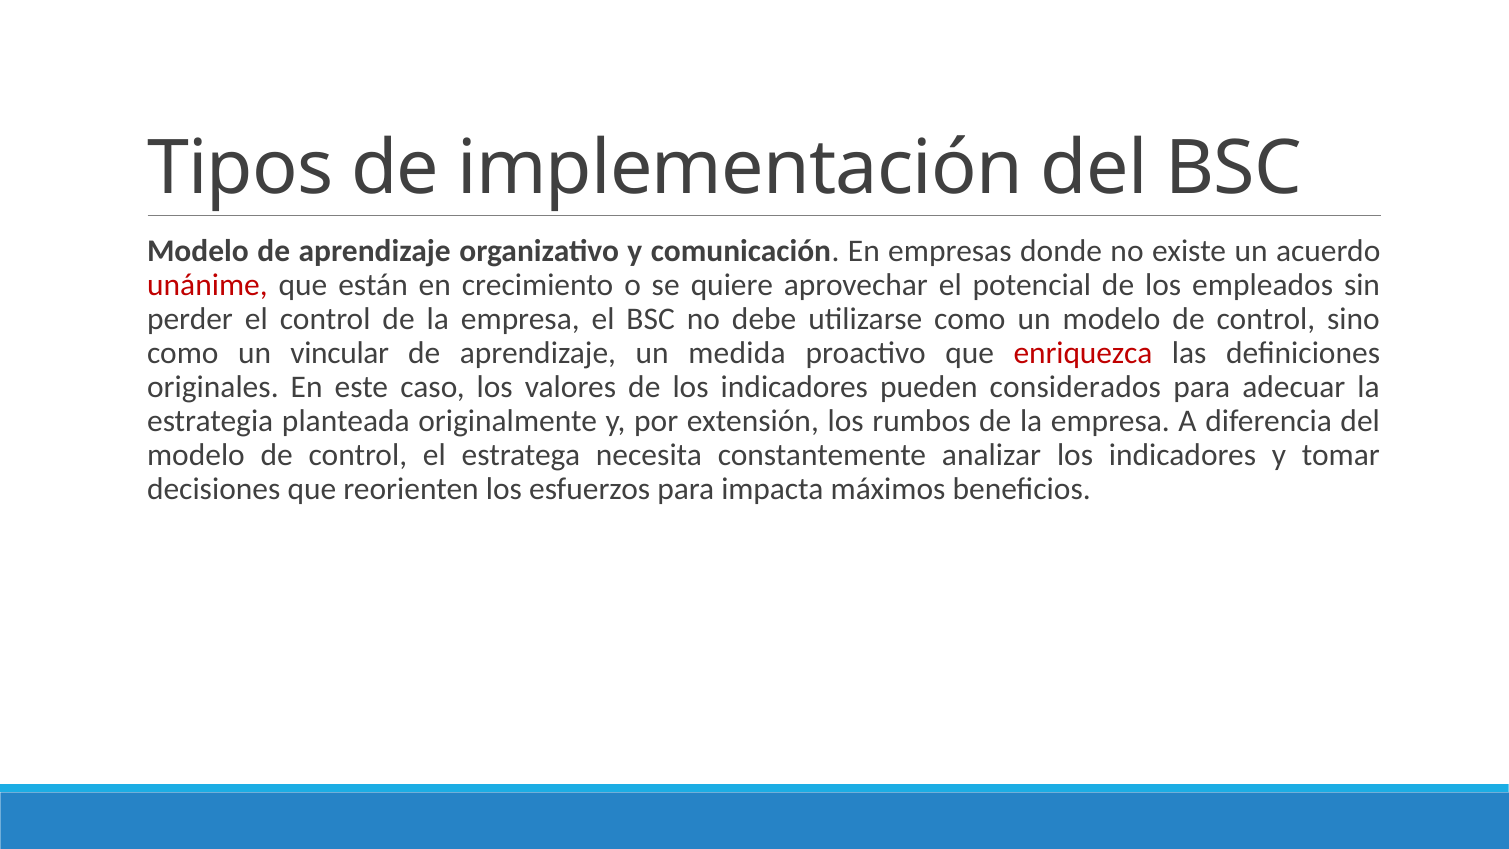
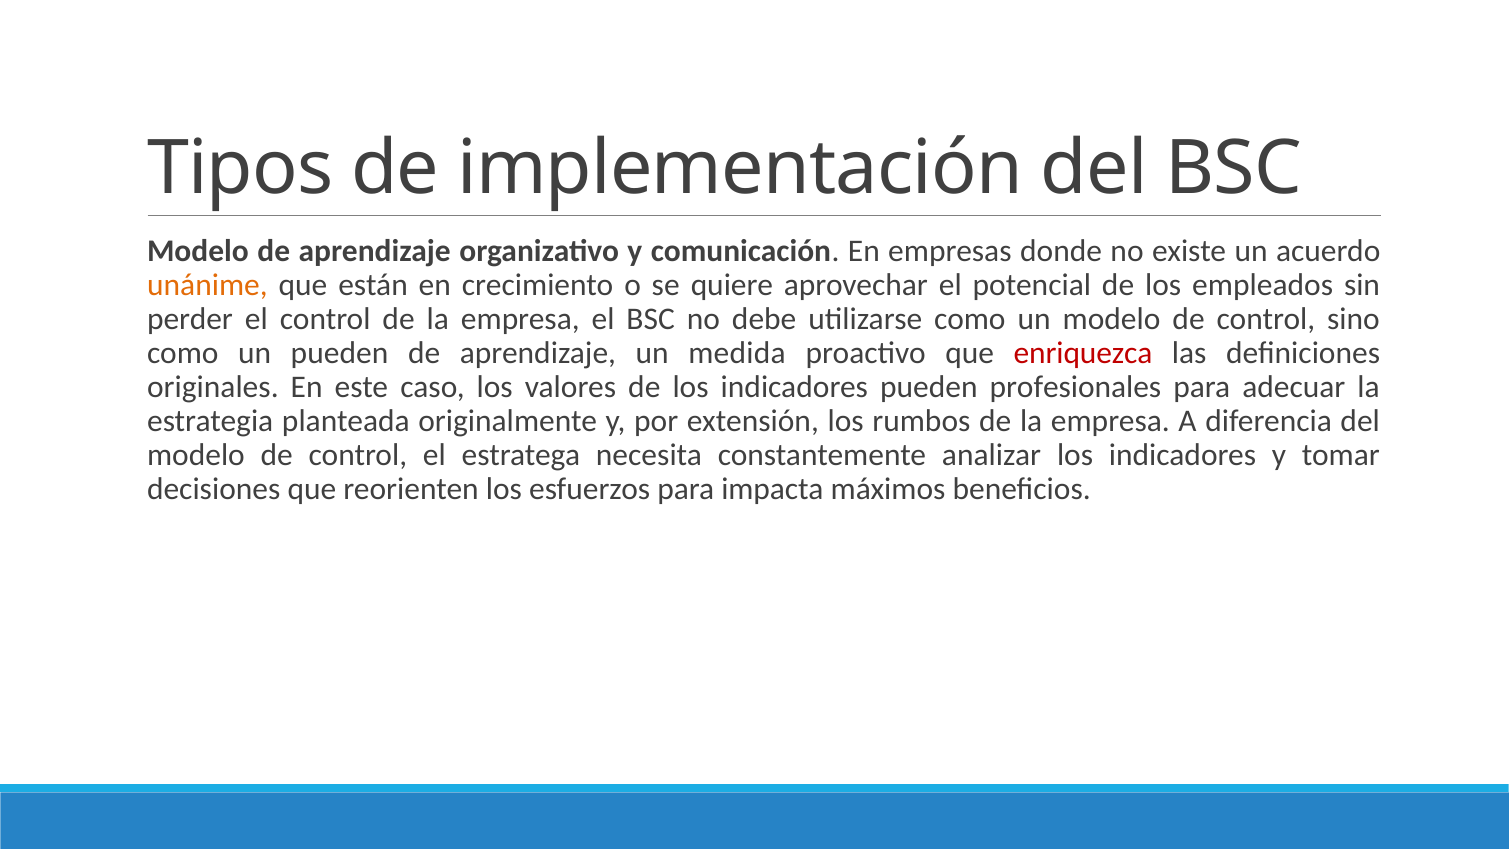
unánime colour: red -> orange
un vincular: vincular -> pueden
considerados: considerados -> profesionales
